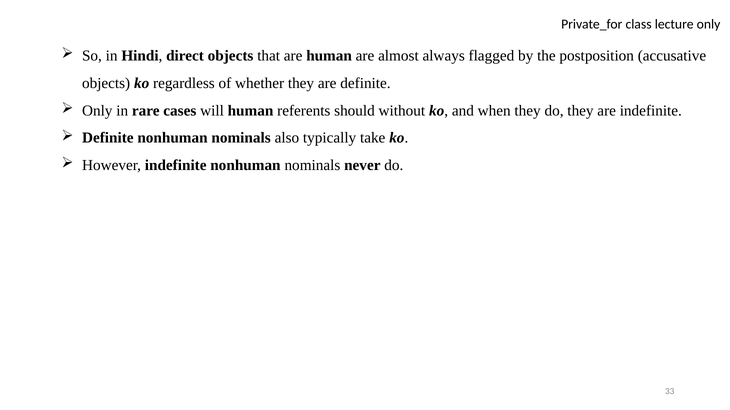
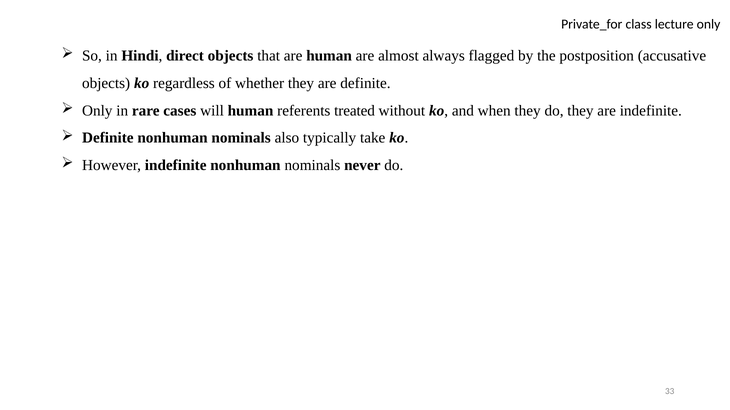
should: should -> treated
